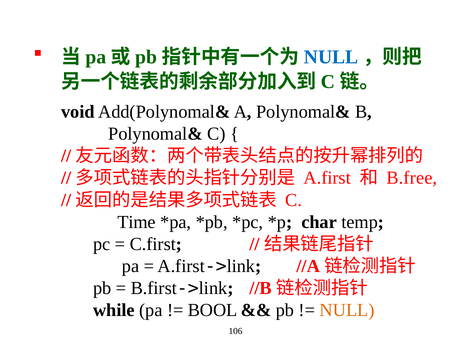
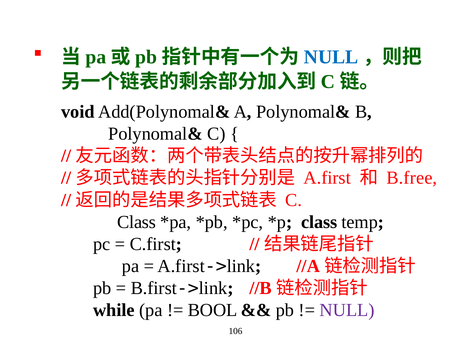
Time at (137, 222): Time -> Class
char at (319, 222): char -> class
NULL at (347, 309) colour: orange -> purple
